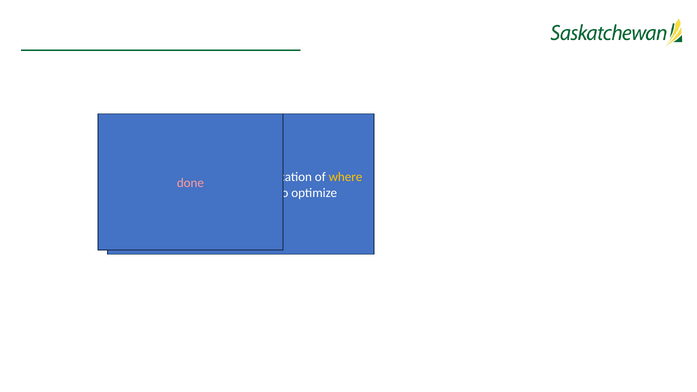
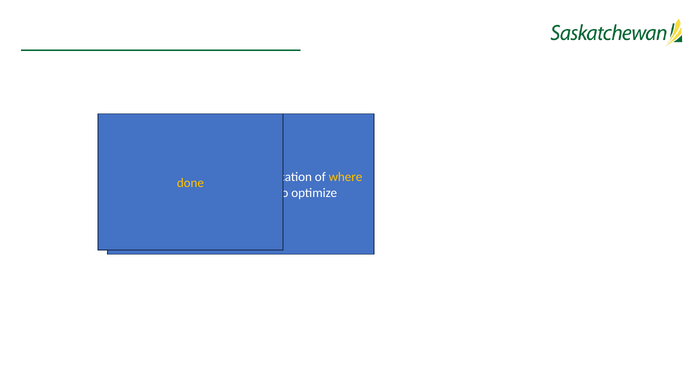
done colour: pink -> yellow
